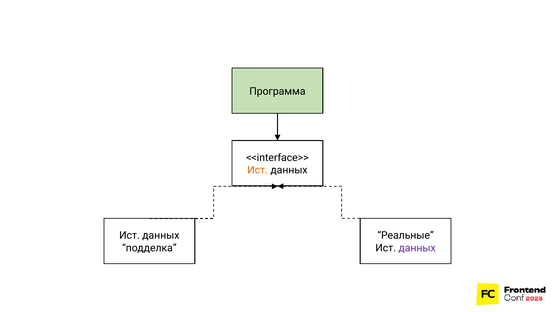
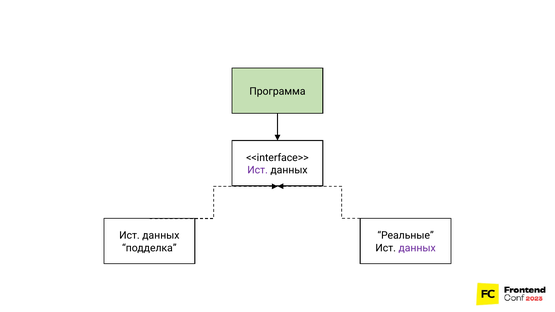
Ист at (258, 170) colour: orange -> purple
